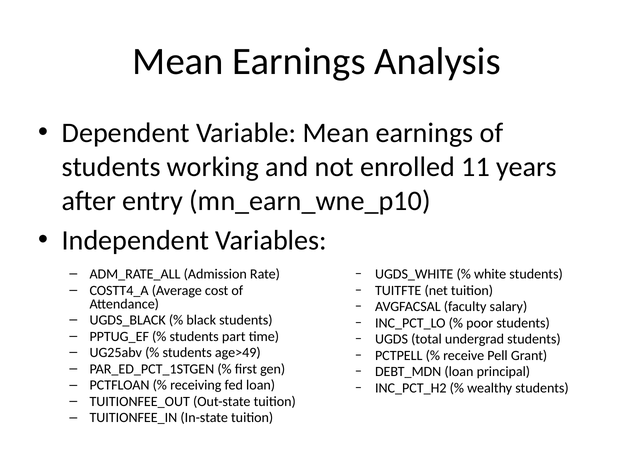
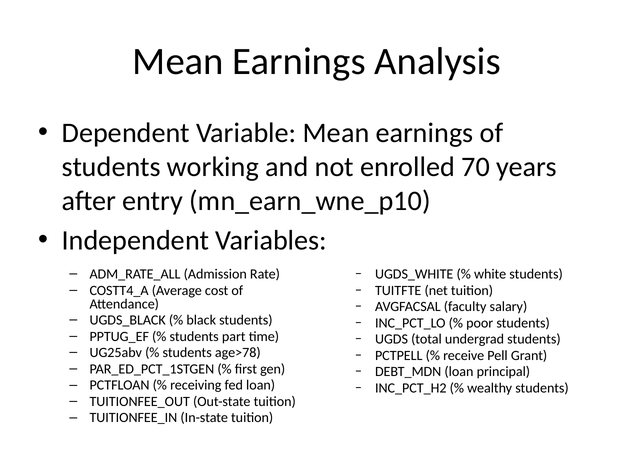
11: 11 -> 70
age>49: age>49 -> age>78
